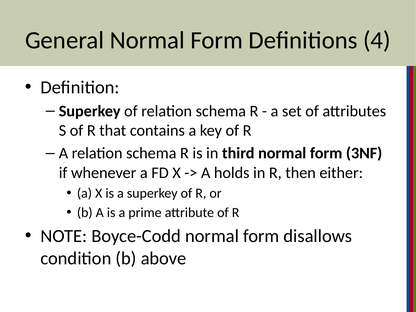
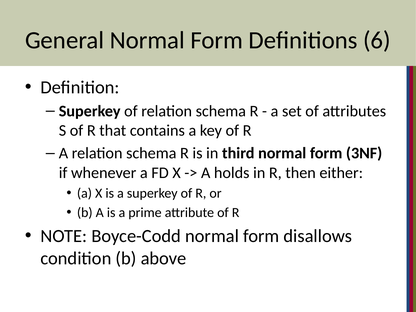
4: 4 -> 6
